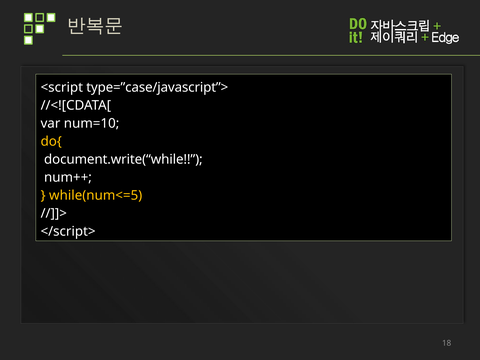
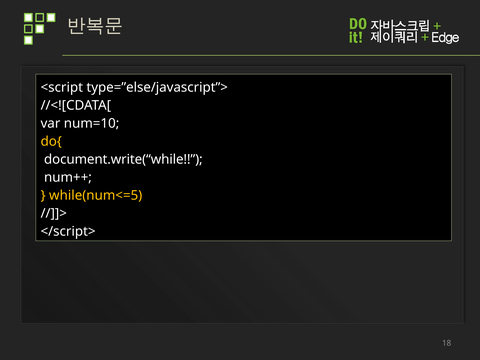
type=”case/javascript”>: type=”case/javascript”> -> type=”else/javascript”>
